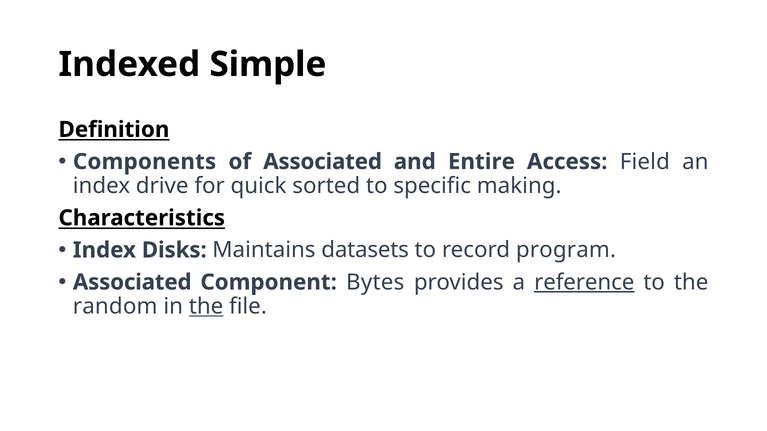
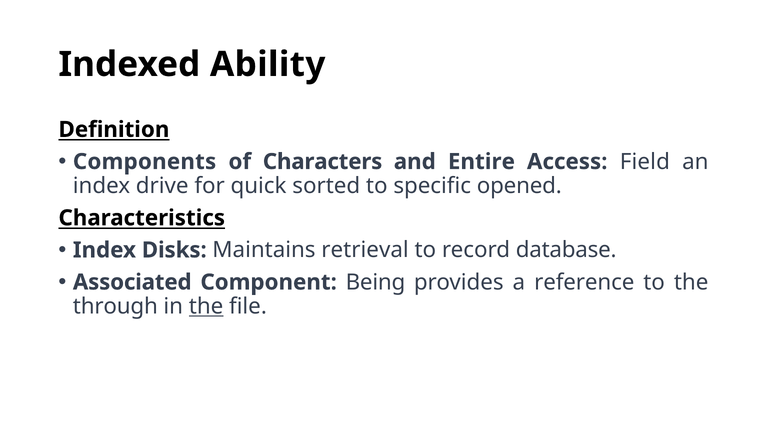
Simple: Simple -> Ability
of Associated: Associated -> Characters
making: making -> opened
datasets: datasets -> retrieval
program: program -> database
Bytes: Bytes -> Being
reference underline: present -> none
random: random -> through
